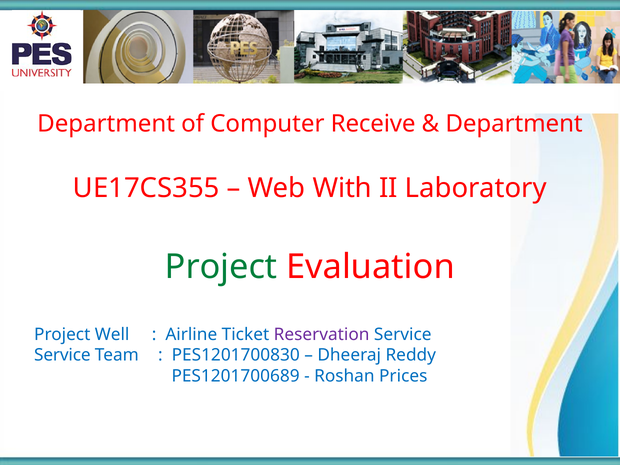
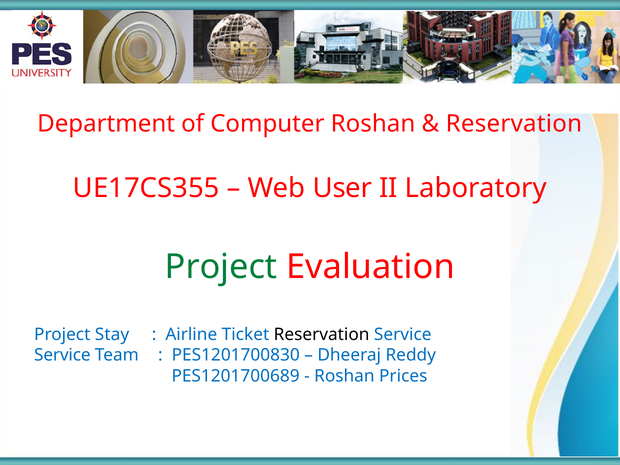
Computer Receive: Receive -> Roshan
Department at (514, 124): Department -> Reservation
With: With -> User
Well: Well -> Stay
Reservation at (322, 335) colour: purple -> black
